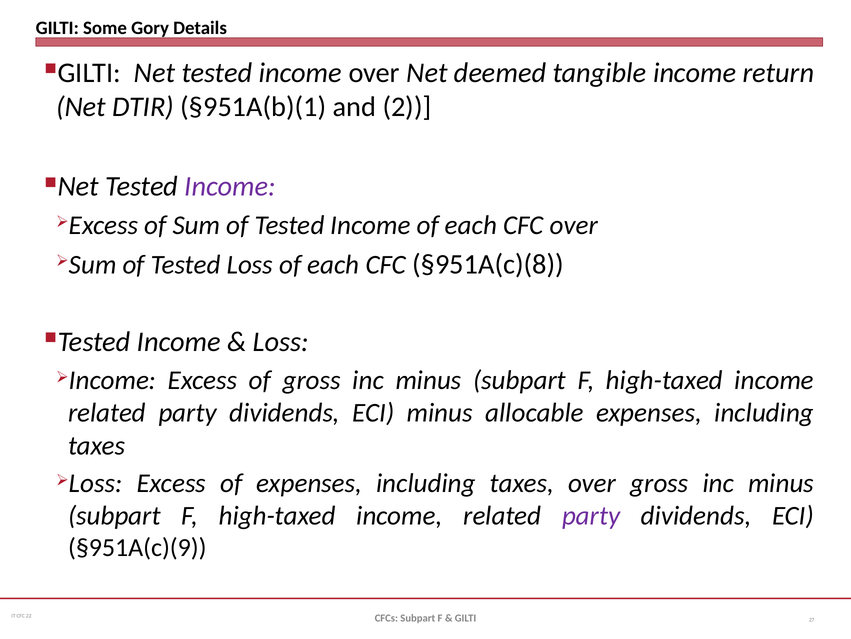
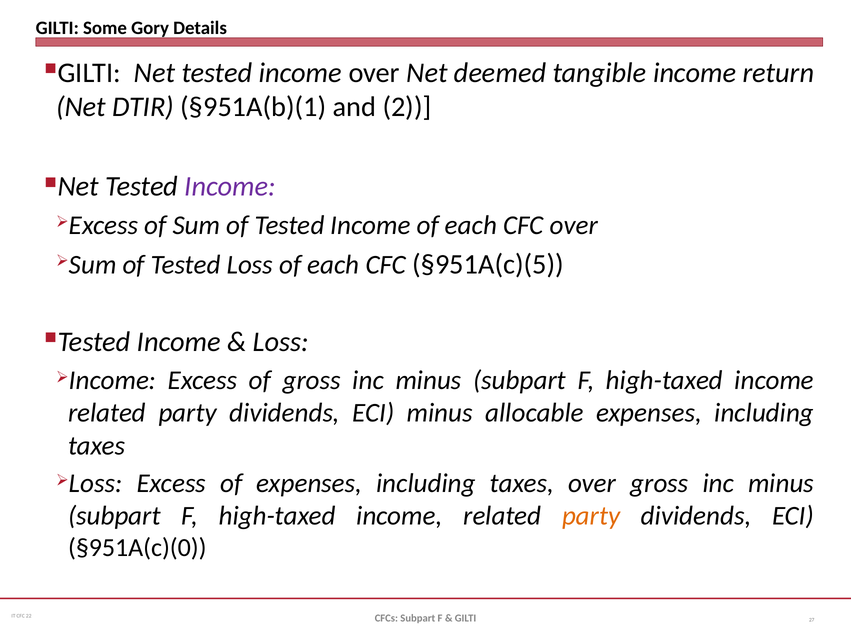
§951A(c)(8: §951A(c)(8 -> §951A(c)(5
party at (591, 515) colour: purple -> orange
§951A(c)(9: §951A(c)(9 -> §951A(c)(0
